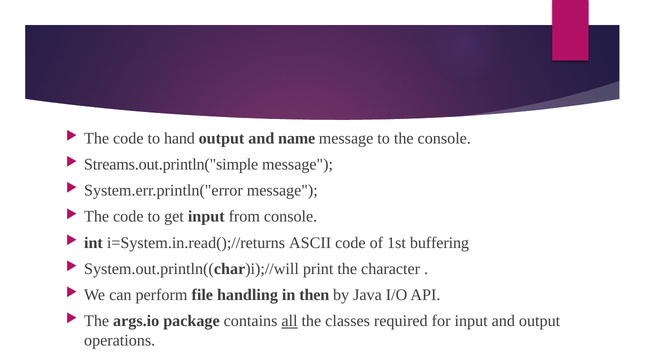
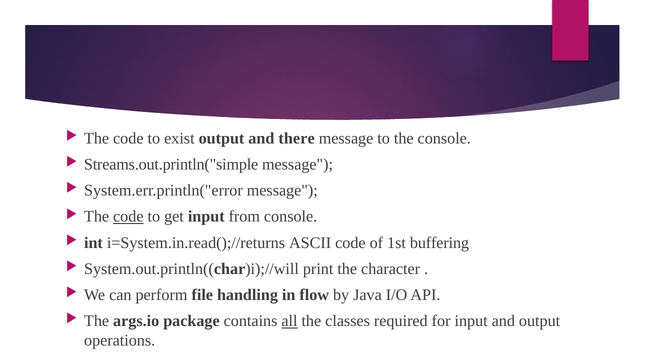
hand: hand -> exist
name: name -> there
code at (128, 216) underline: none -> present
then: then -> flow
